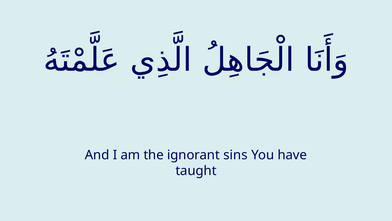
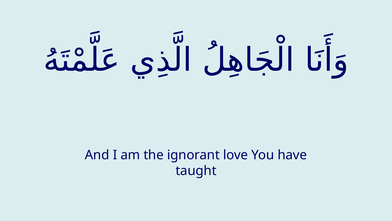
sins: sins -> love
